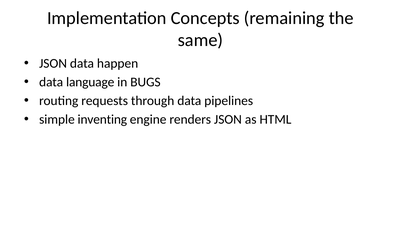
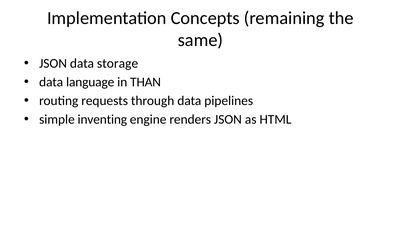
happen: happen -> storage
BUGS: BUGS -> THAN
